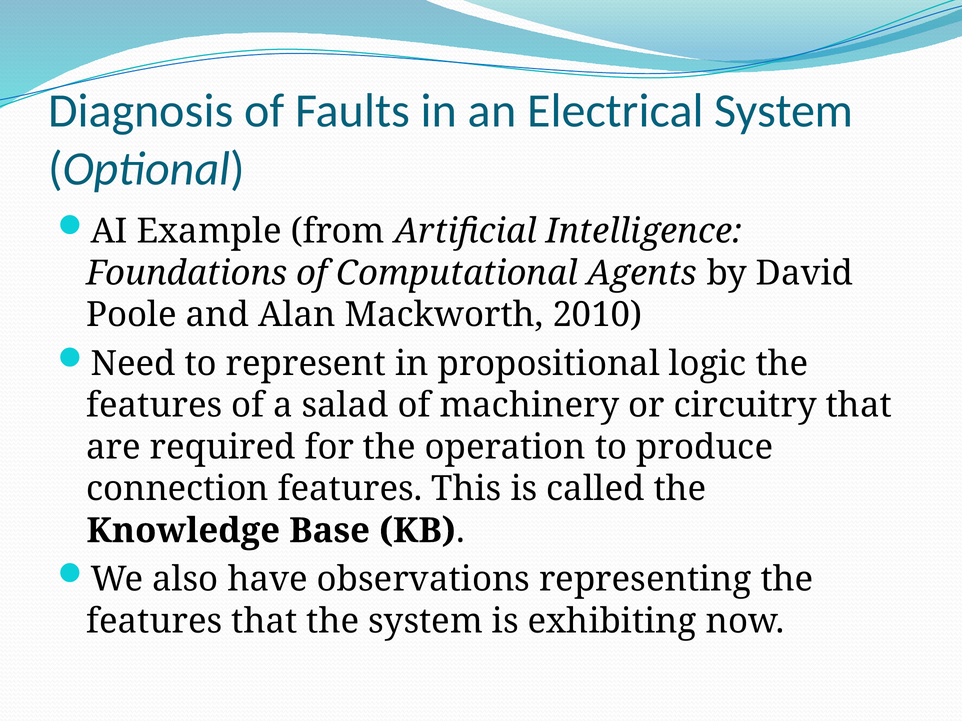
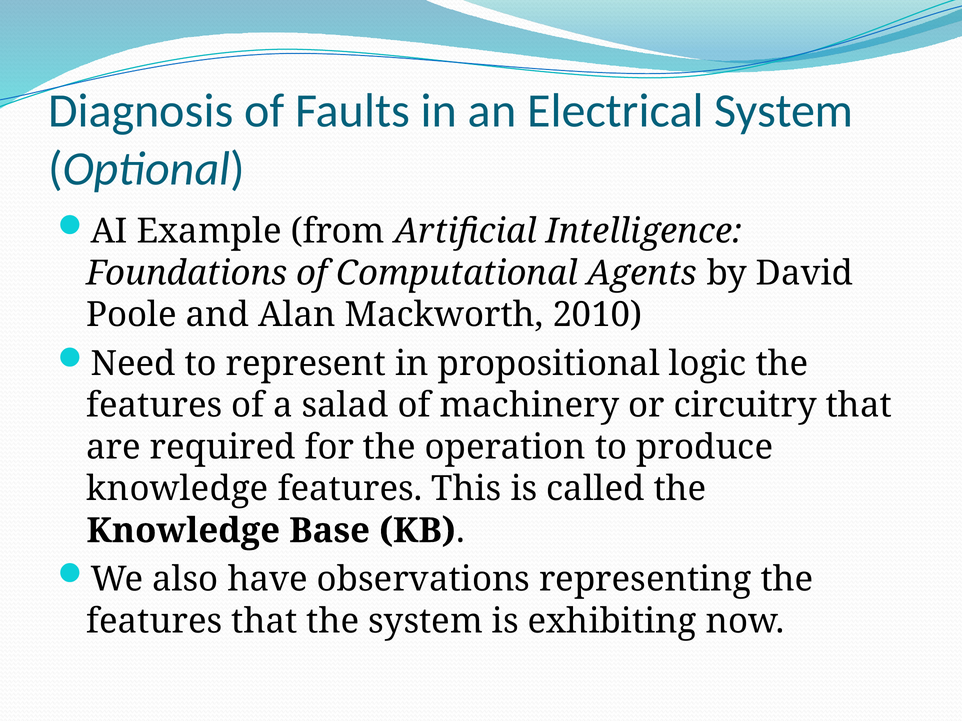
connection at (178, 489): connection -> knowledge
